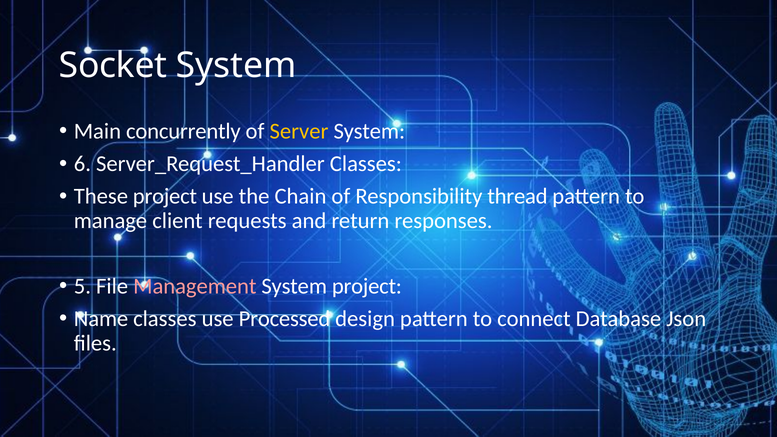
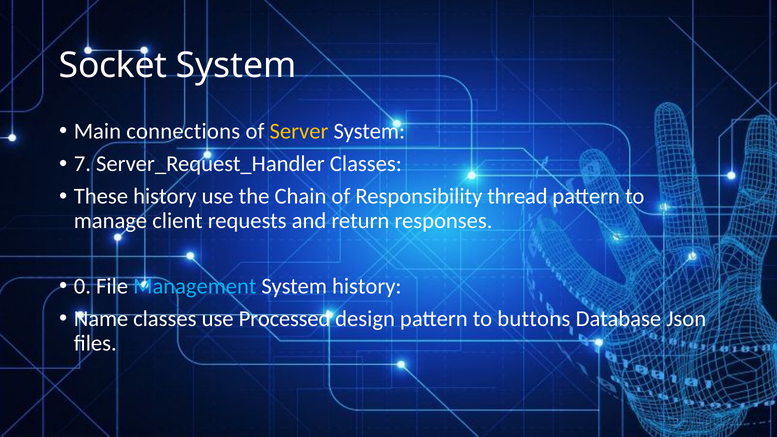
concurrently: concurrently -> connections
6: 6 -> 7
These project: project -> history
5: 5 -> 0
Management colour: pink -> light blue
System project: project -> history
connect: connect -> buttons
